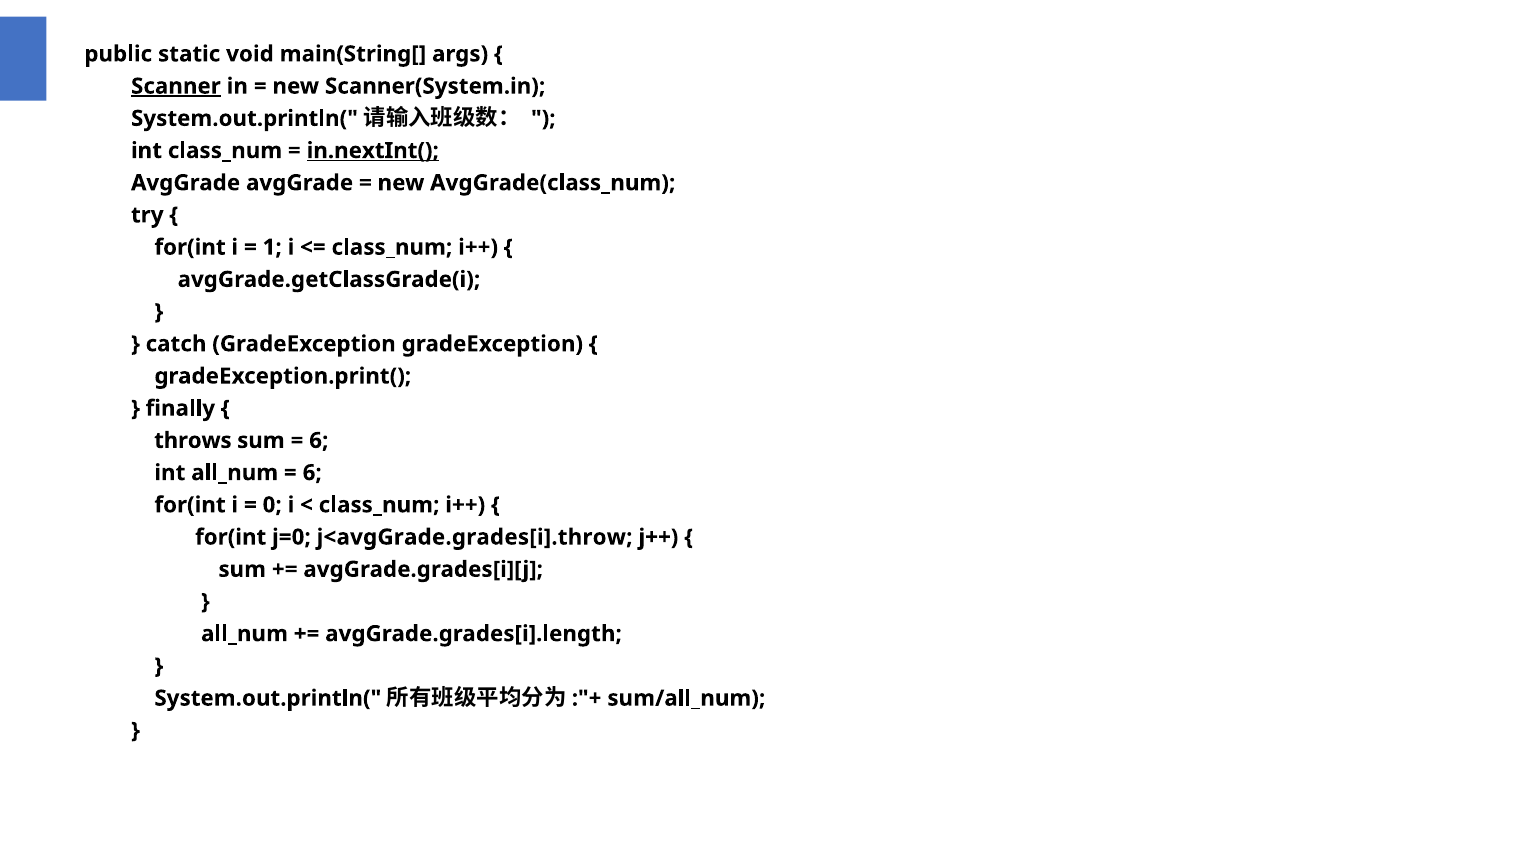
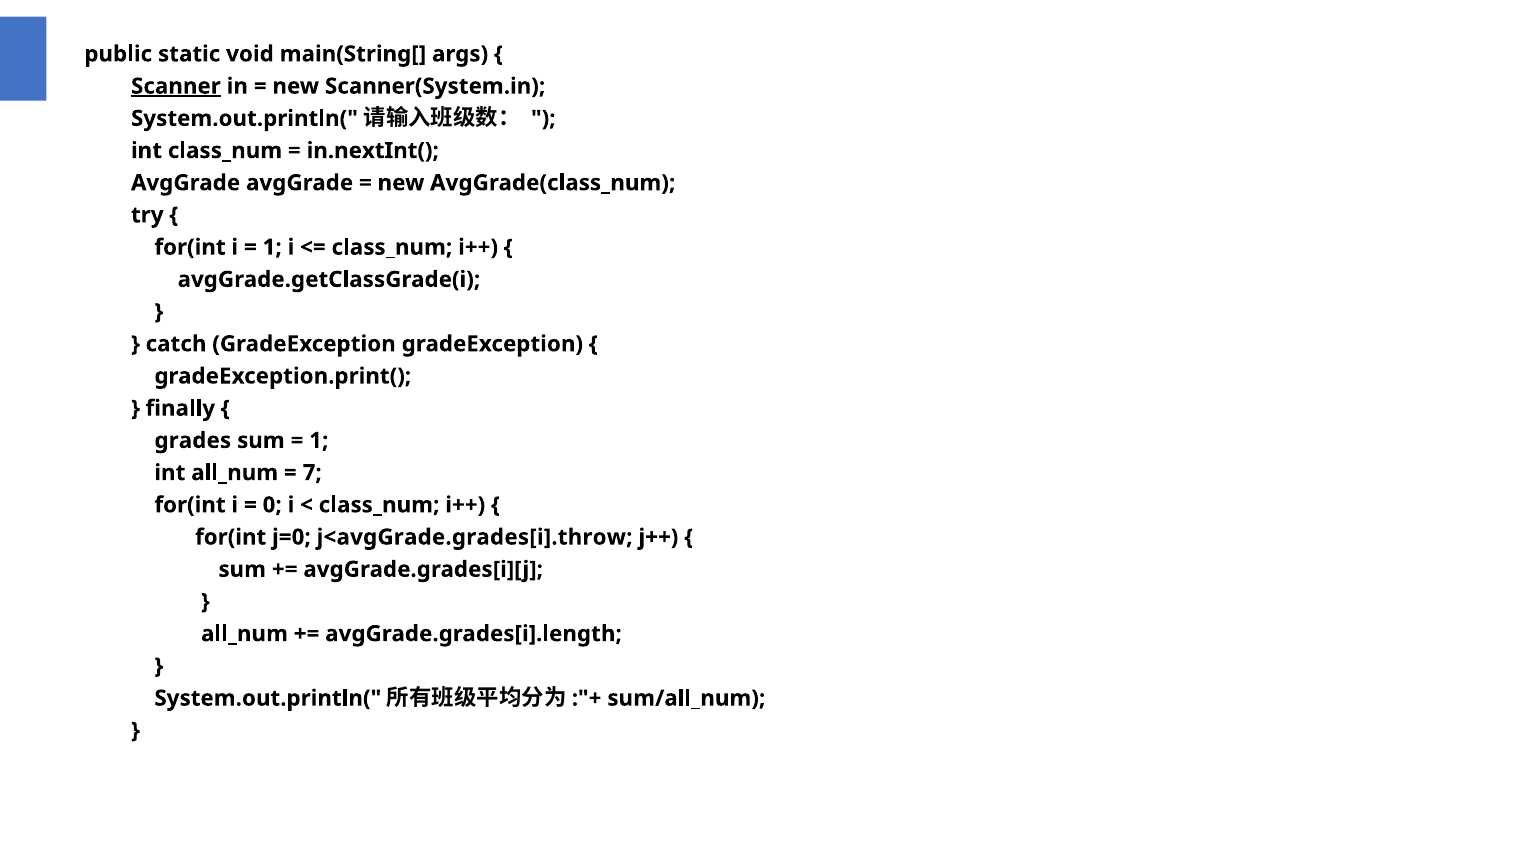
in.nextInt( underline: present -> none
throws: throws -> grades
6 at (319, 440): 6 -> 1
6 at (312, 473): 6 -> 7
